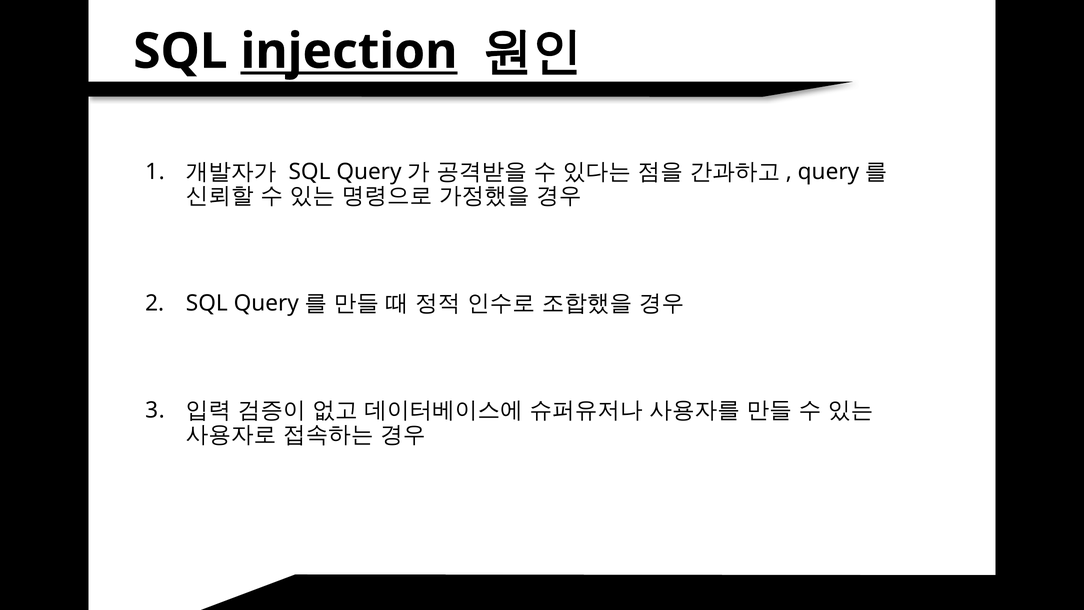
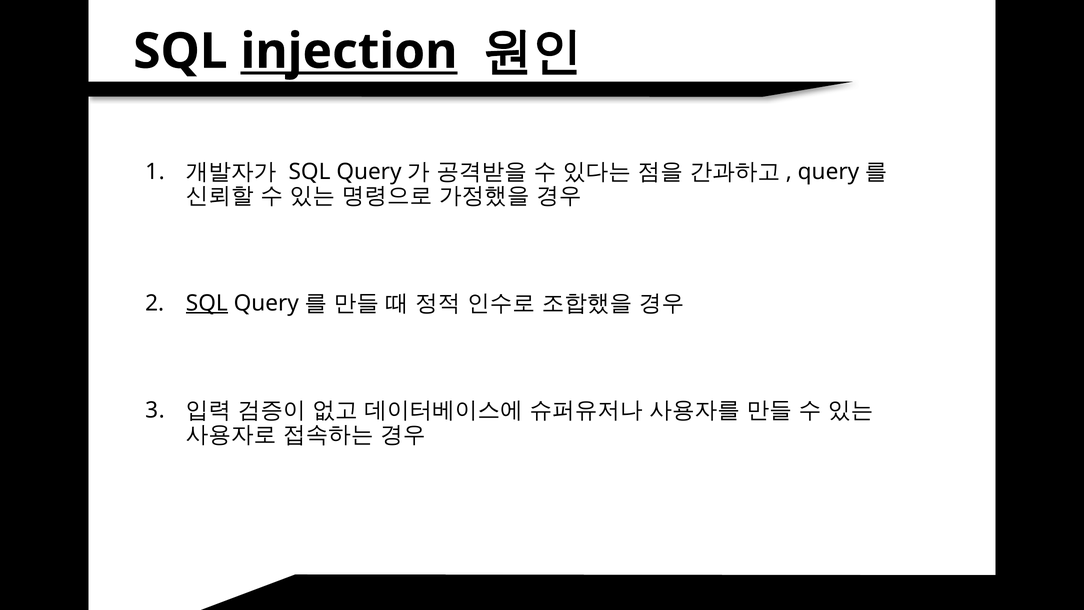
SQL at (207, 303) underline: none -> present
